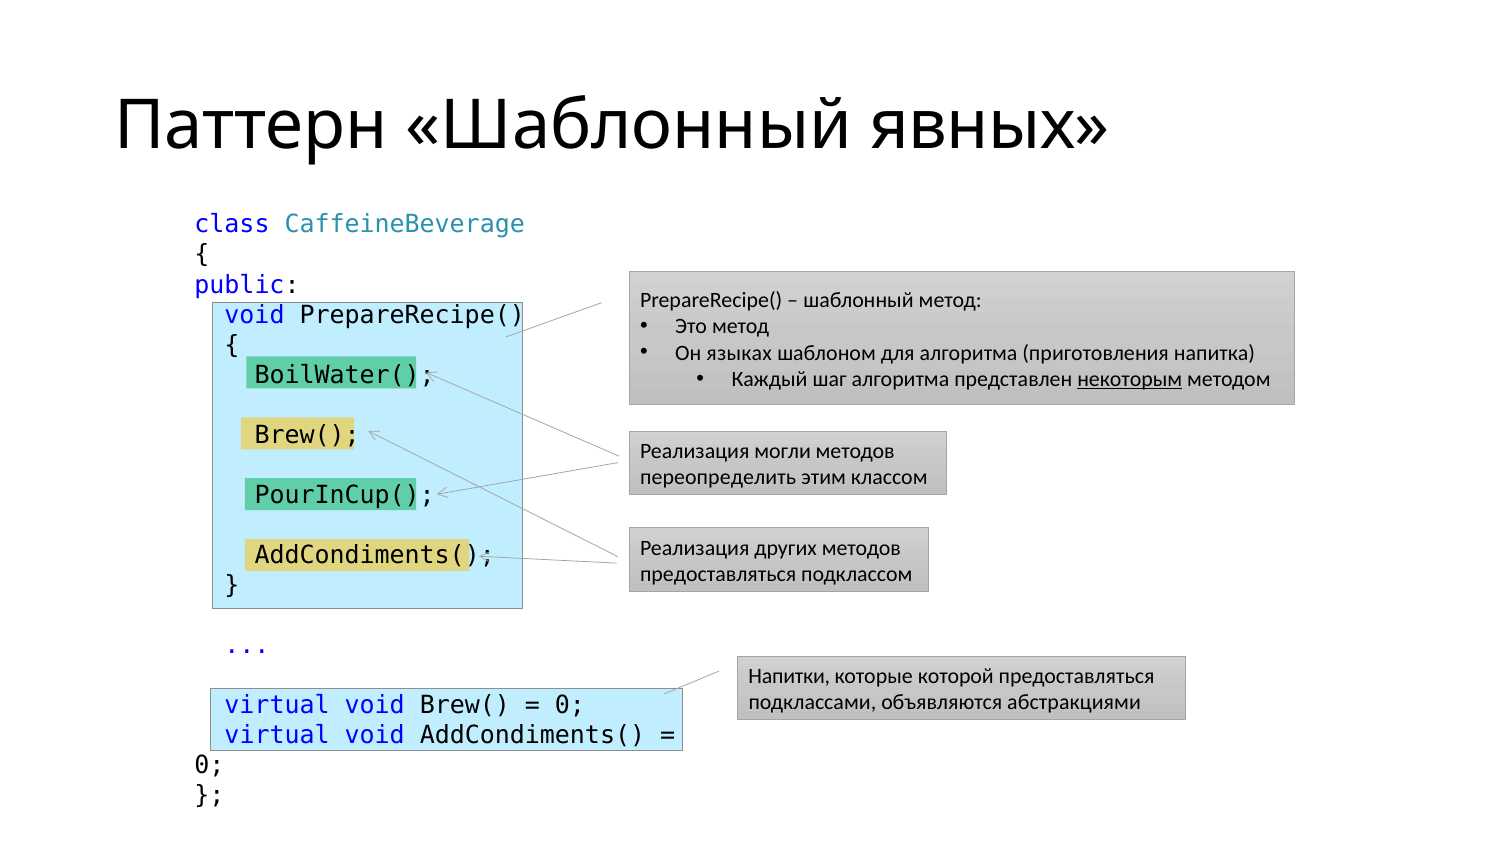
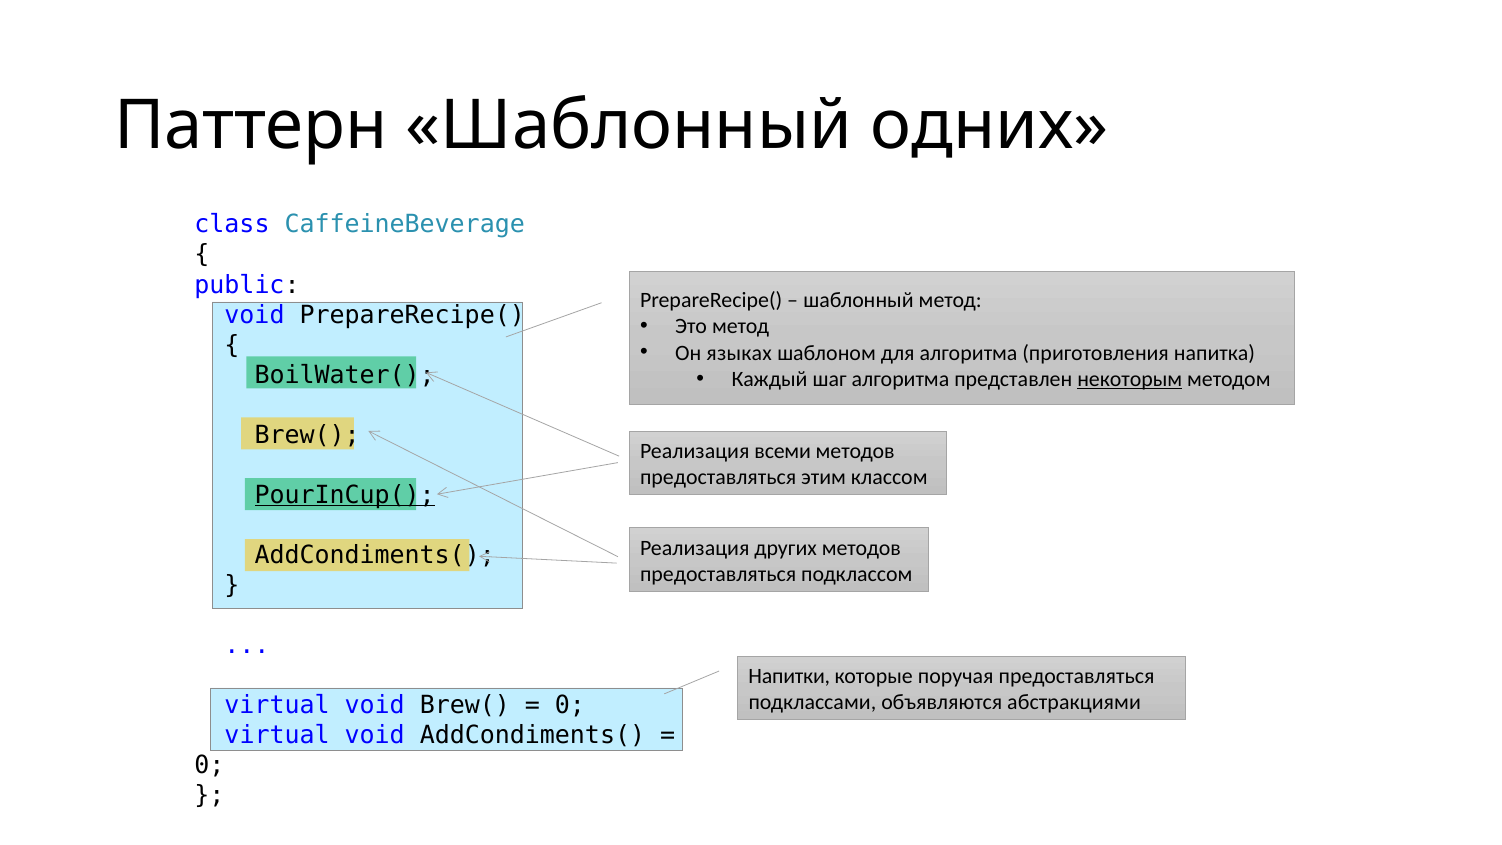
явных: явных -> одних
могли: могли -> всеми
переопределить at (718, 477): переопределить -> предоставляться
PourInCup( underline: none -> present
которой: которой -> поручая
